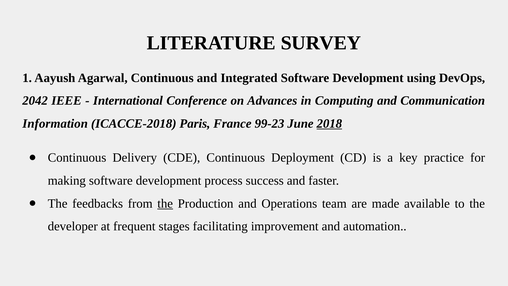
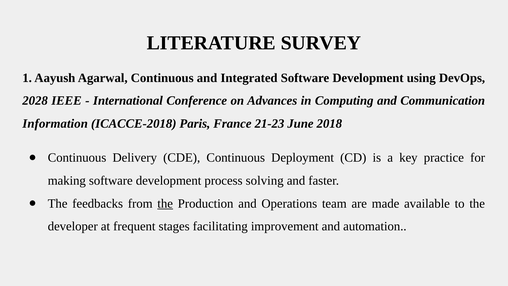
2042: 2042 -> 2028
99-23: 99-23 -> 21-23
2018 underline: present -> none
success: success -> solving
